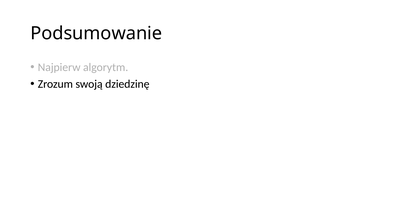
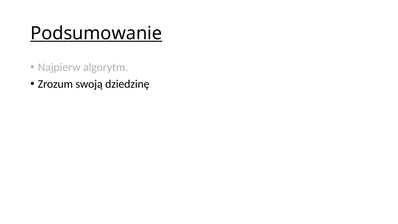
Podsumowanie underline: none -> present
